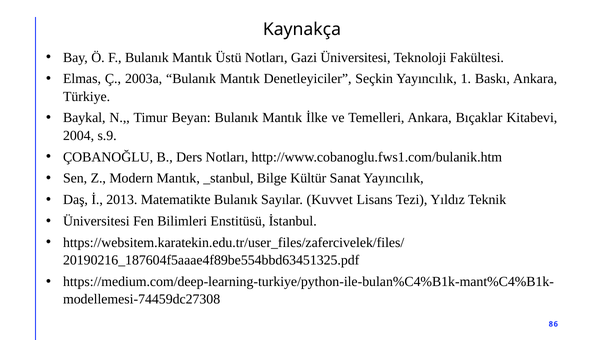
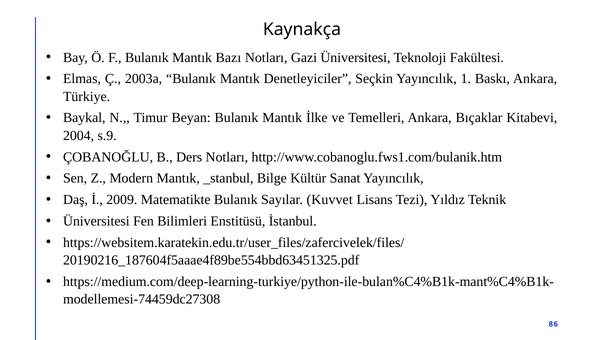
Üstü: Üstü -> Bazı
2013: 2013 -> 2009
